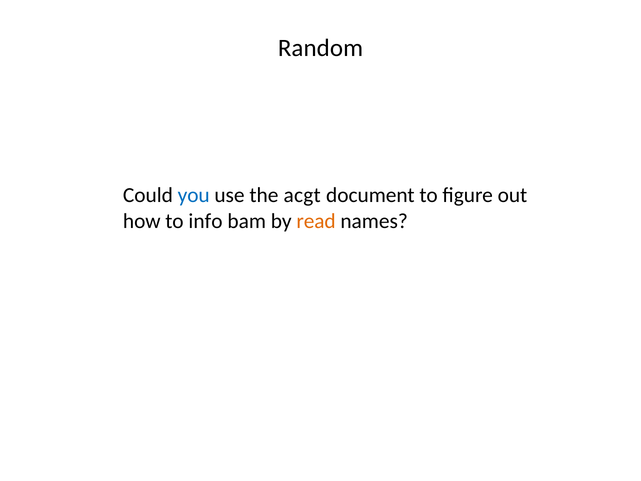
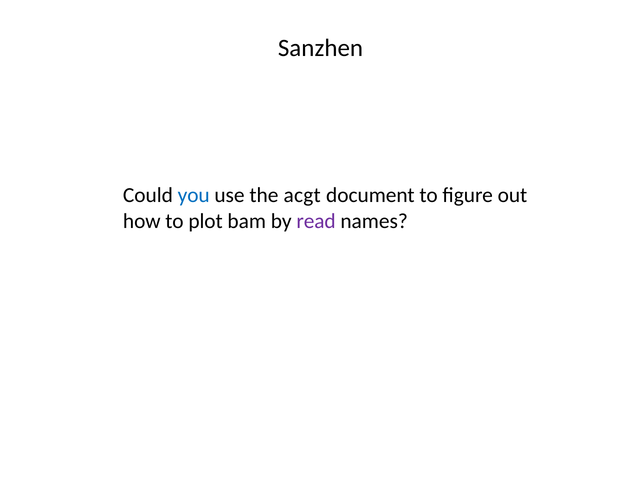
Random: Random -> Sanzhen
info: info -> plot
read colour: orange -> purple
